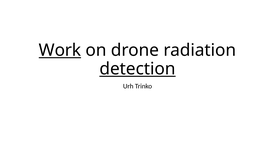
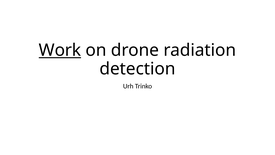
detection underline: present -> none
